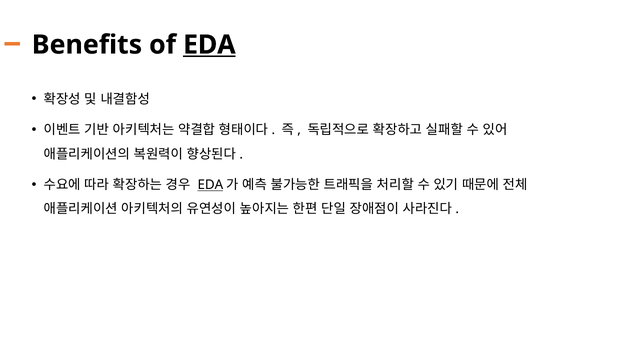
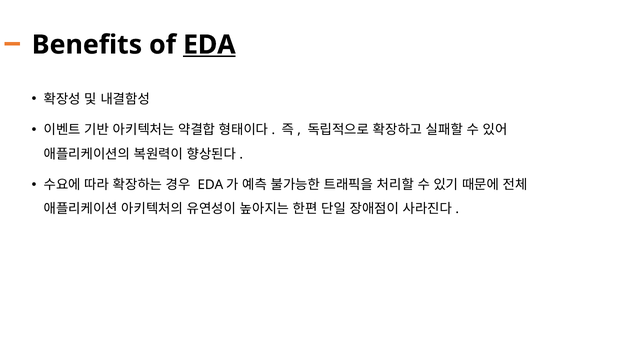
EDA at (210, 185) underline: present -> none
